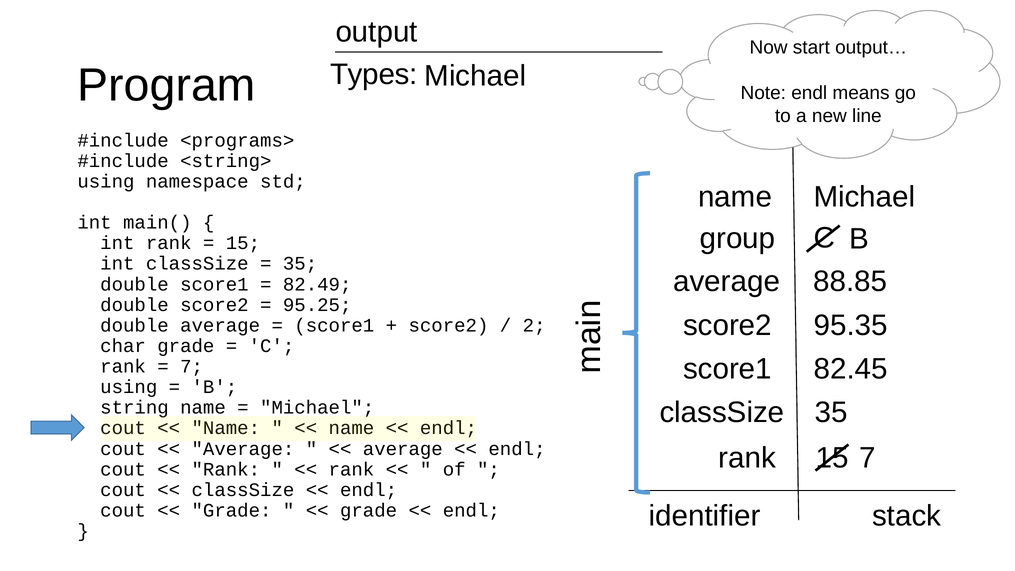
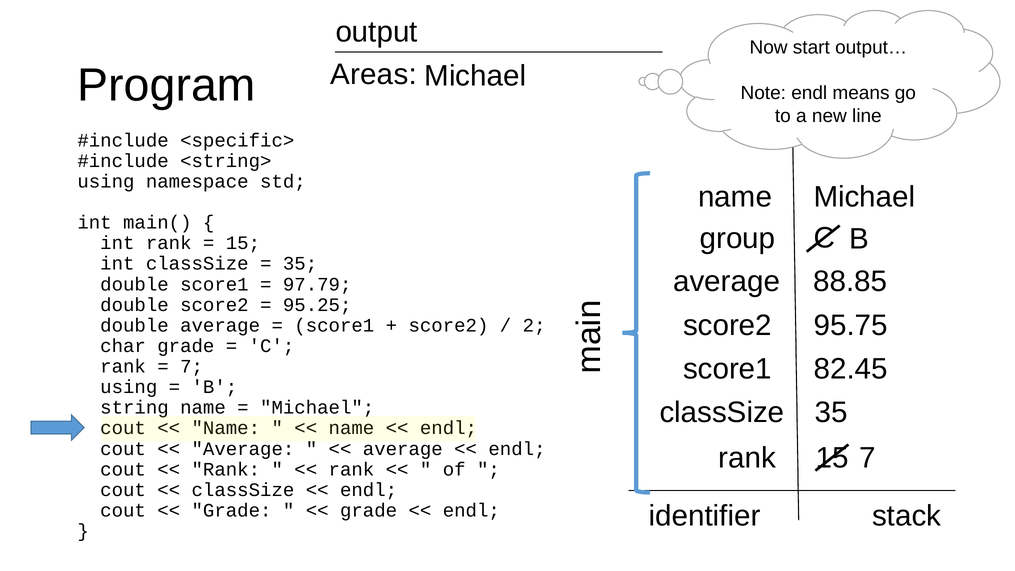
Types: Types -> Areas
<programs>: <programs> -> <specific>
82.49: 82.49 -> 97.79
95.35: 95.35 -> 95.75
